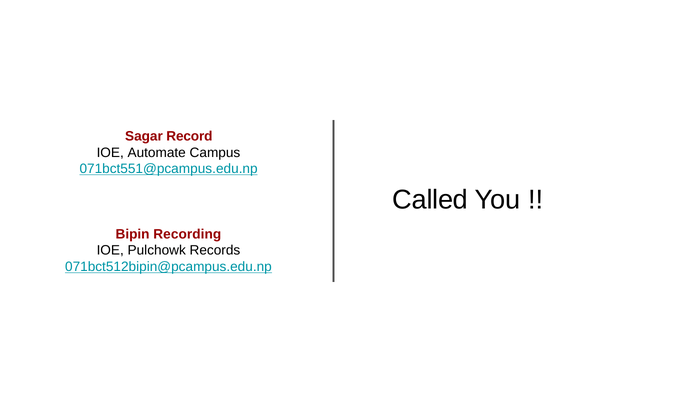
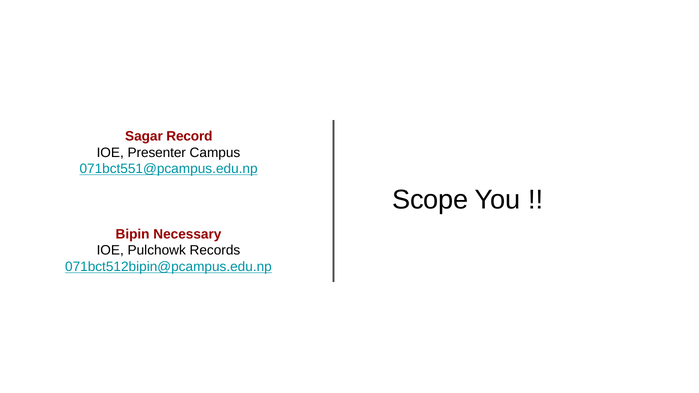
Automate: Automate -> Presenter
Called: Called -> Scope
Recording: Recording -> Necessary
